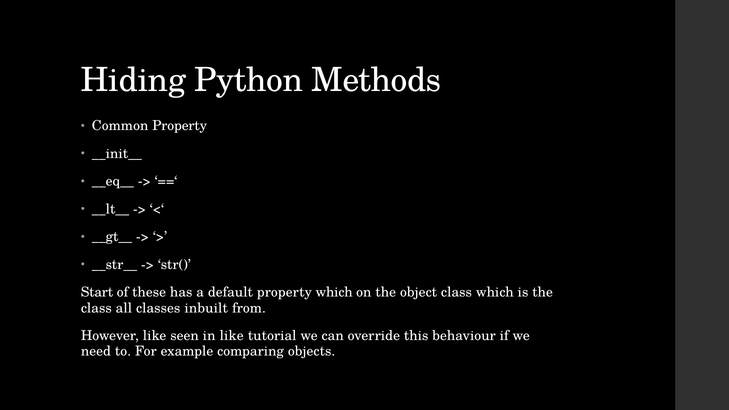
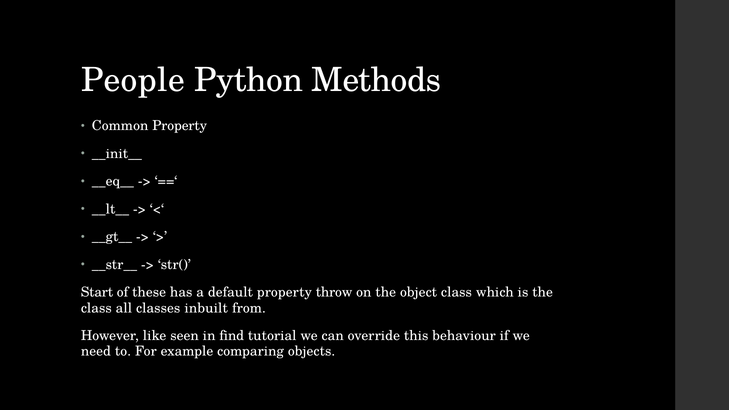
Hiding: Hiding -> People
property which: which -> throw
in like: like -> find
